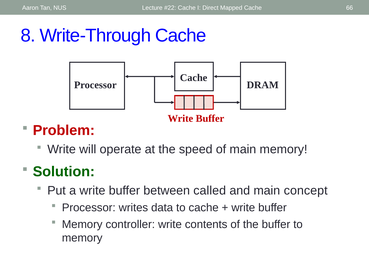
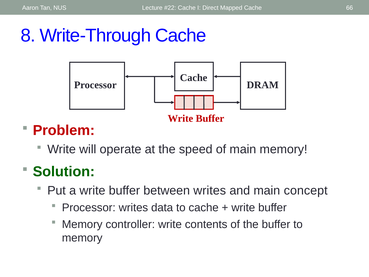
between called: called -> writes
